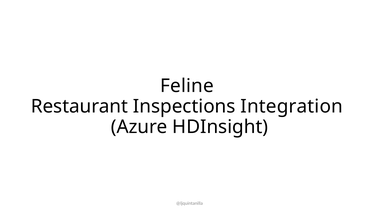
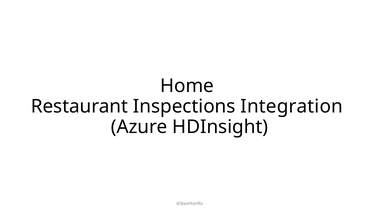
Feline: Feline -> Home
